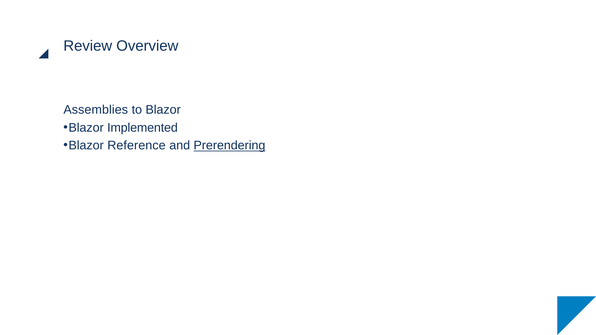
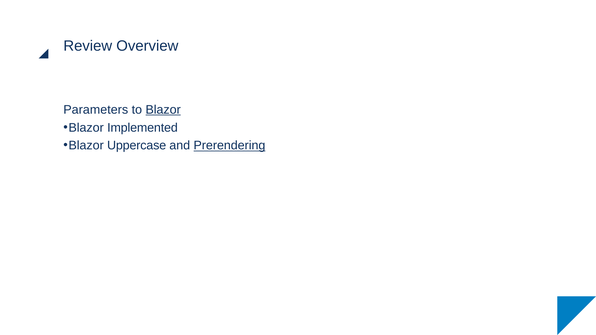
Assemblies: Assemblies -> Parameters
Blazor at (163, 110) underline: none -> present
Reference: Reference -> Uppercase
